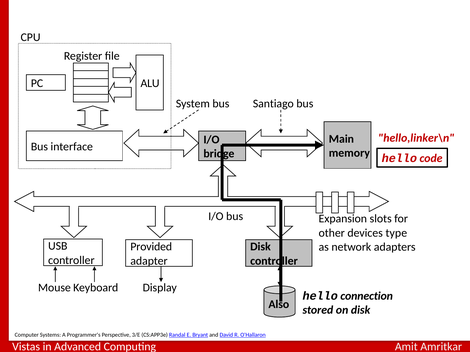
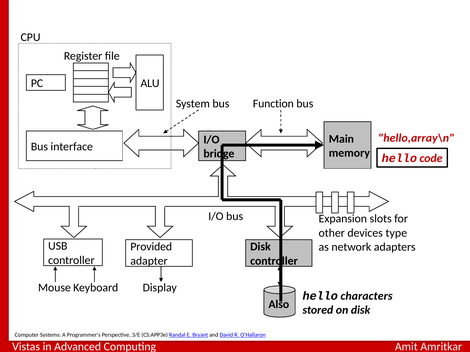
Santiago: Santiago -> Function
hello,linker\n: hello,linker\n -> hello,array\n
connection: connection -> characters
